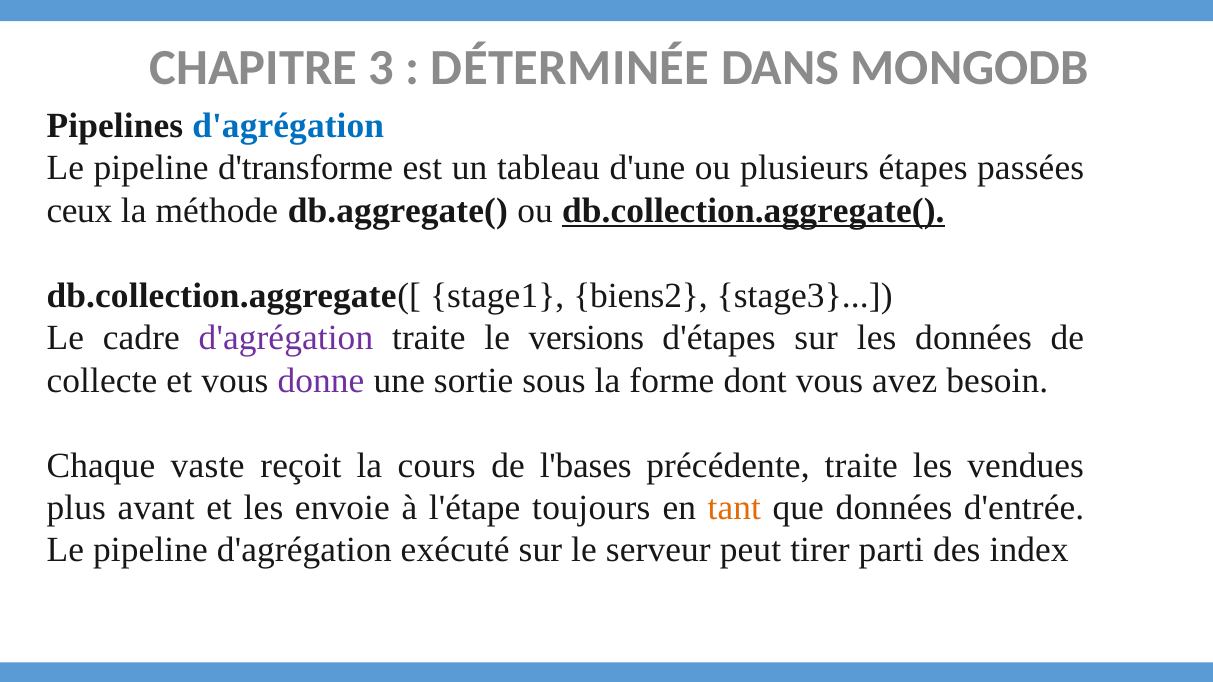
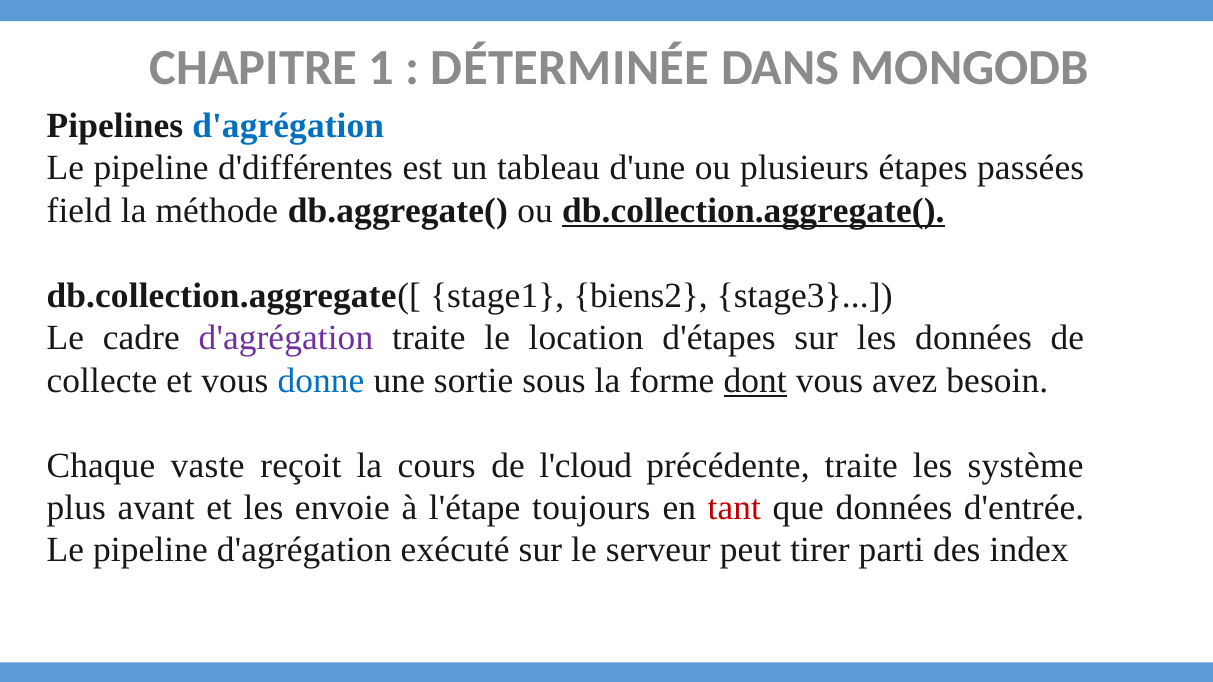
3: 3 -> 1
d'transforme: d'transforme -> d'différentes
ceux: ceux -> field
versions: versions -> location
donne colour: purple -> blue
dont underline: none -> present
l'bases: l'bases -> l'cloud
vendues: vendues -> système
tant colour: orange -> red
